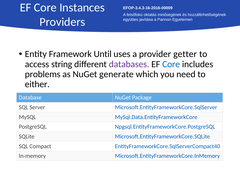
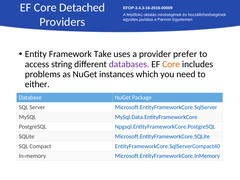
Instances: Instances -> Detached
Until: Until -> Take
getter: getter -> prefer
Core at (171, 64) colour: blue -> orange
generate: generate -> instances
